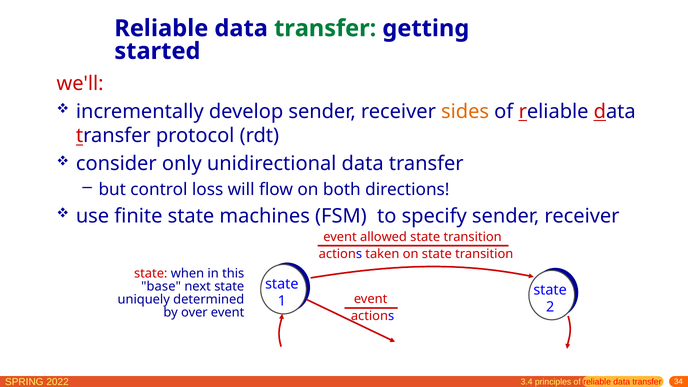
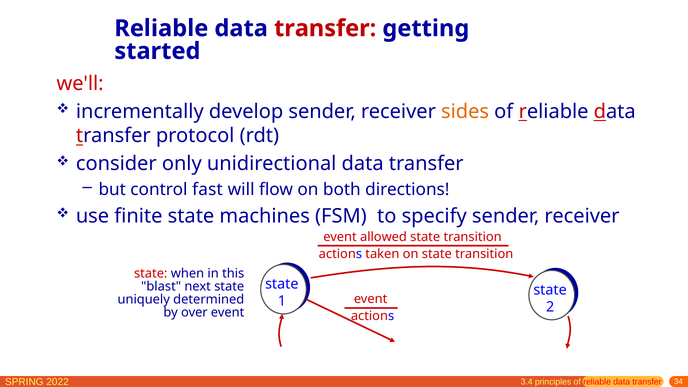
transfer at (325, 28) colour: green -> red
loss: loss -> fast
base: base -> blast
